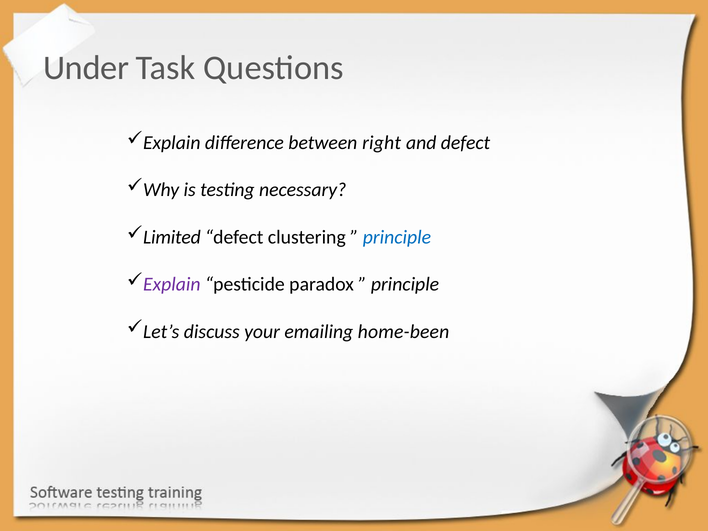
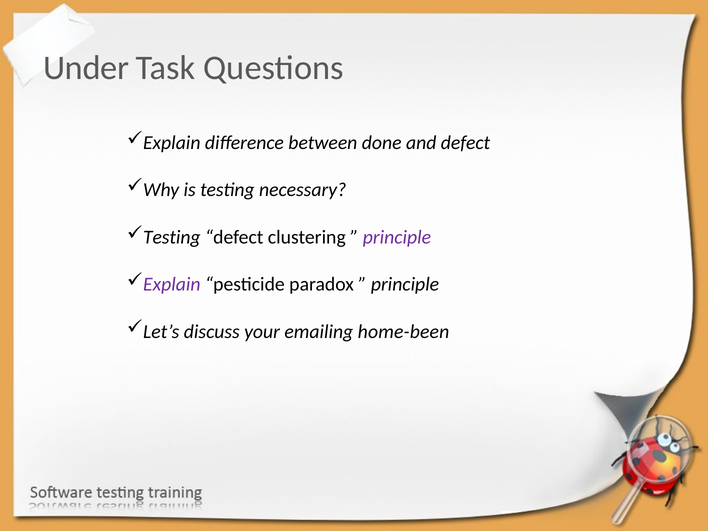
right: right -> done
Limited at (172, 237): Limited -> Testing
principle at (397, 237) colour: blue -> purple
